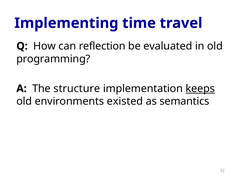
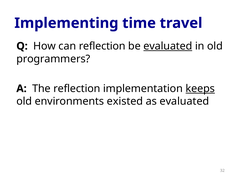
evaluated at (168, 46) underline: none -> present
programming: programming -> programmers
The structure: structure -> reflection
as semantics: semantics -> evaluated
